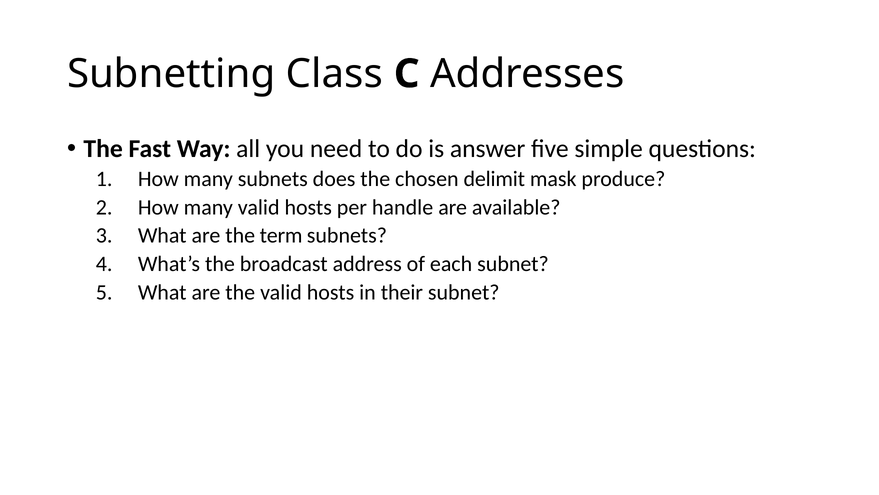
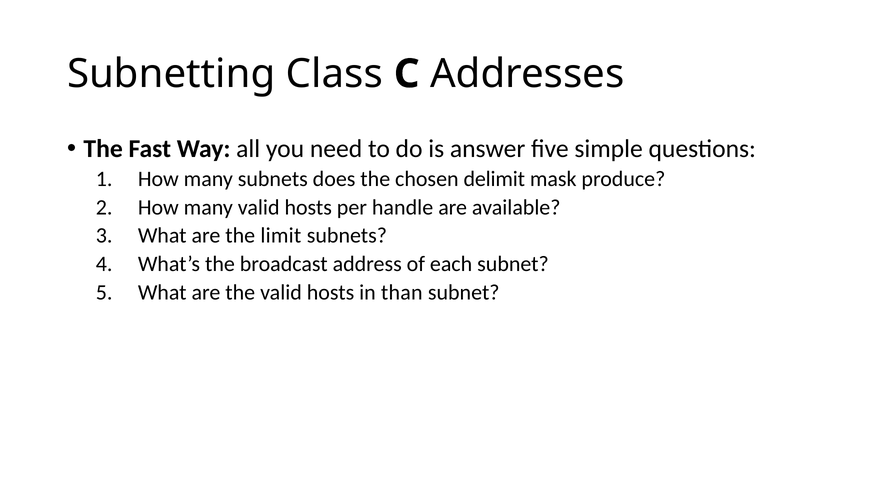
term: term -> limit
their: their -> than
